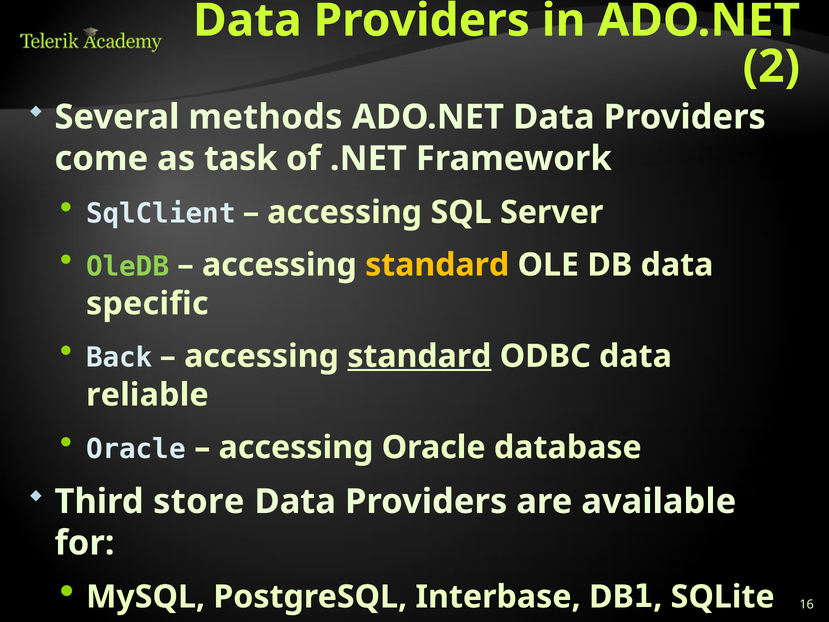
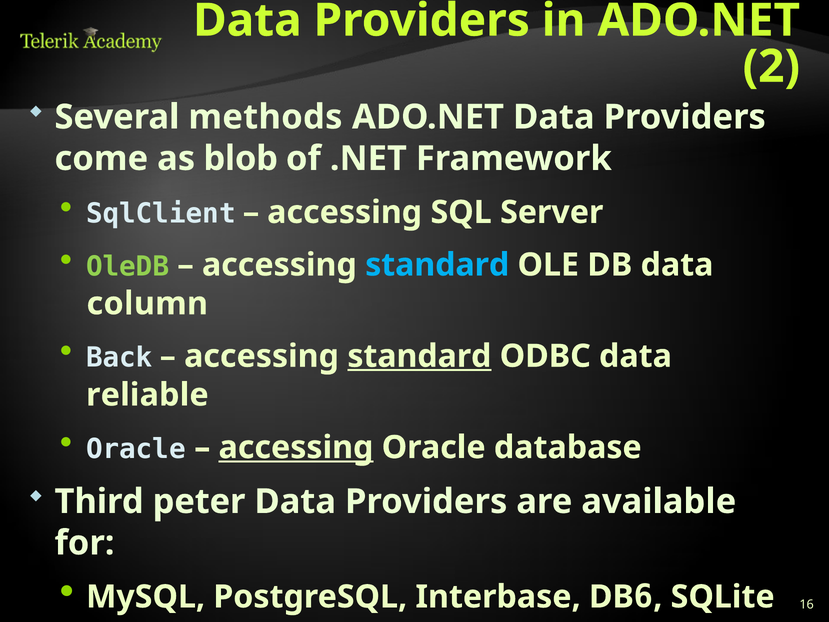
task: task -> blob
standard at (437, 265) colour: yellow -> light blue
specific: specific -> column
accessing at (296, 447) underline: none -> present
store: store -> peter
1: 1 -> 6
